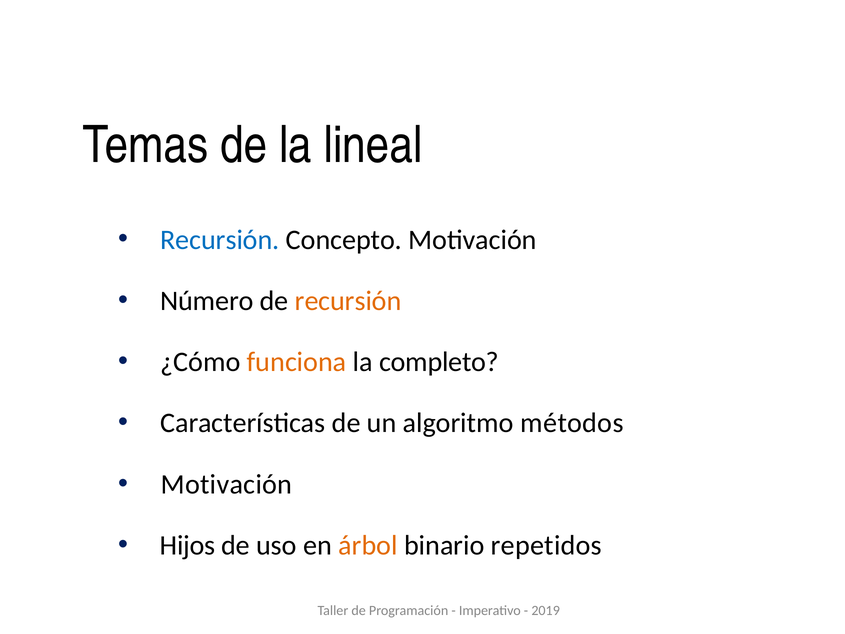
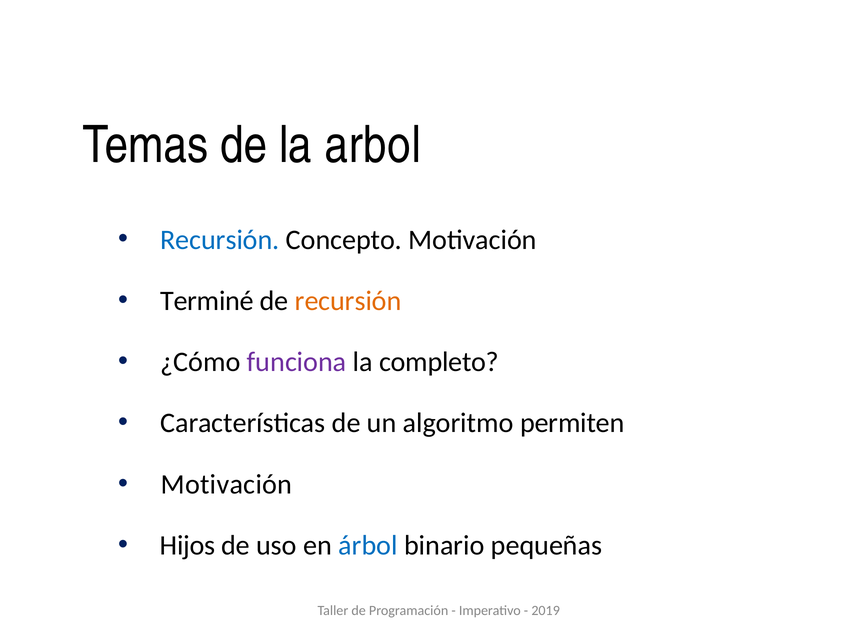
lineal: lineal -> arbol
Número: Número -> Terminé
funciona colour: orange -> purple
métodos: métodos -> permiten
árbol colour: orange -> blue
repetidos: repetidos -> pequeñas
